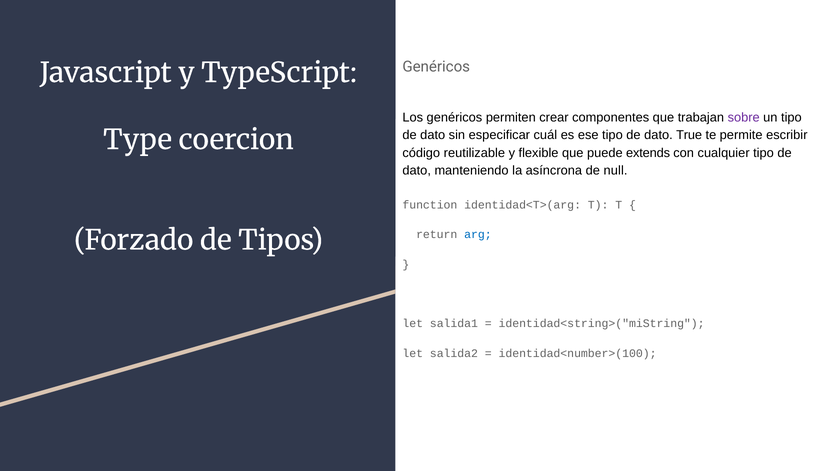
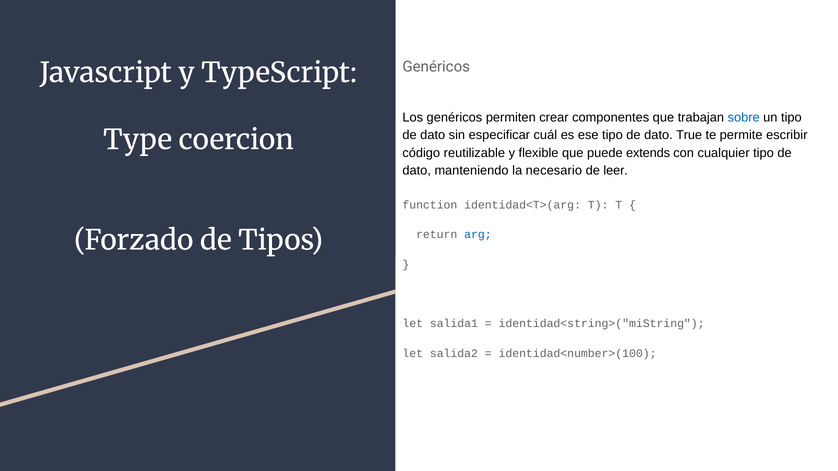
sobre colour: purple -> blue
asíncrona: asíncrona -> necesario
null: null -> leer
